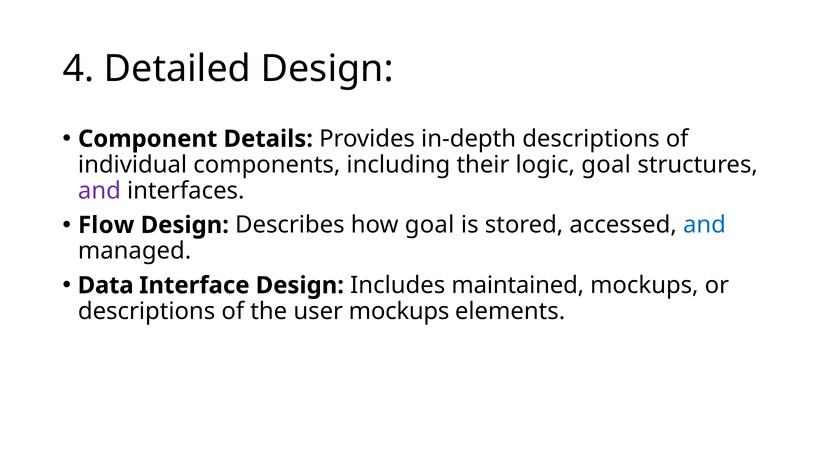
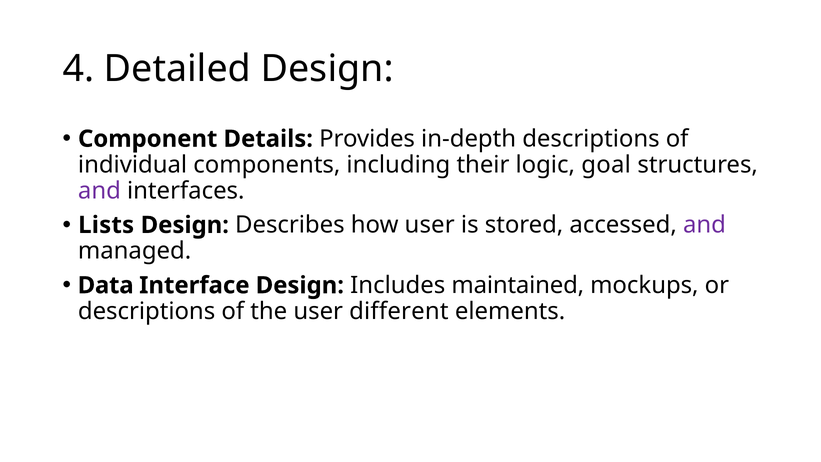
Flow: Flow -> Lists
how goal: goal -> user
and at (704, 225) colour: blue -> purple
user mockups: mockups -> different
